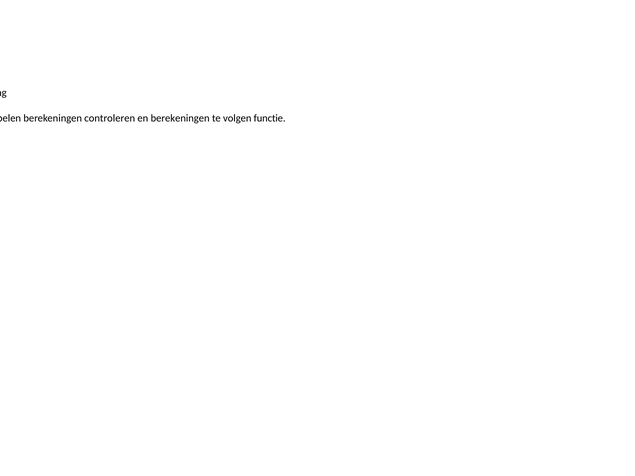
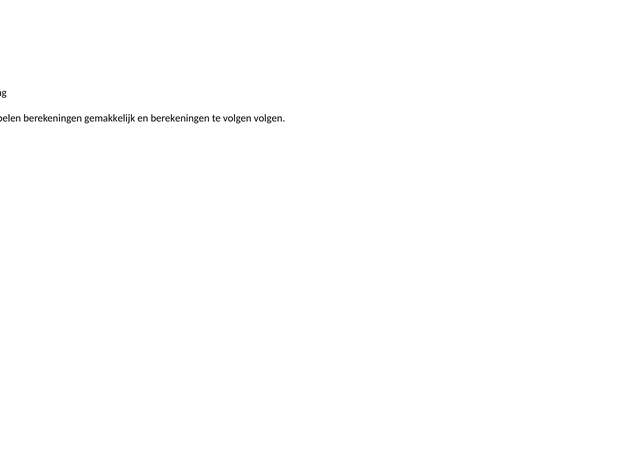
controleren: controleren -> gemakkelijk
volgen functie: functie -> volgen
